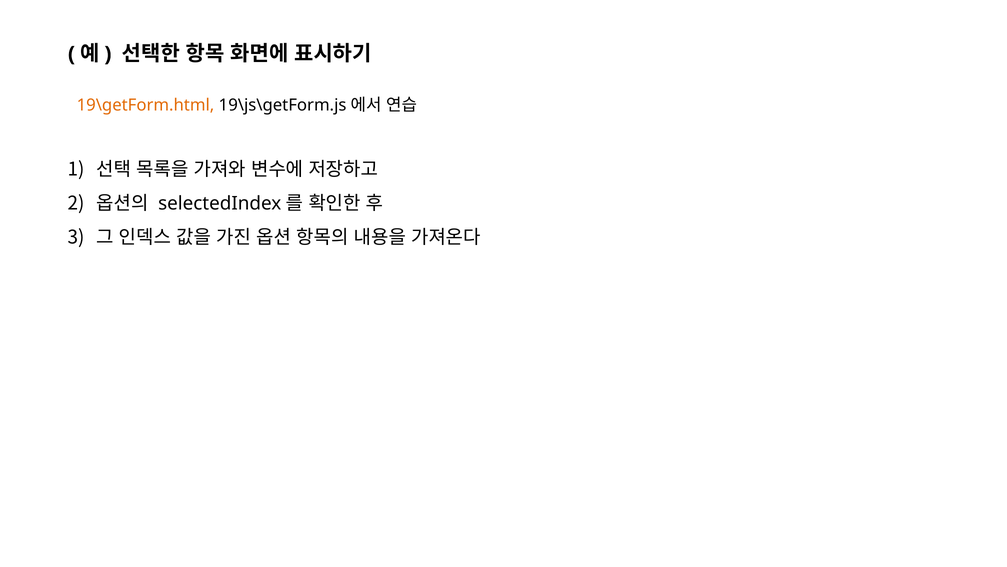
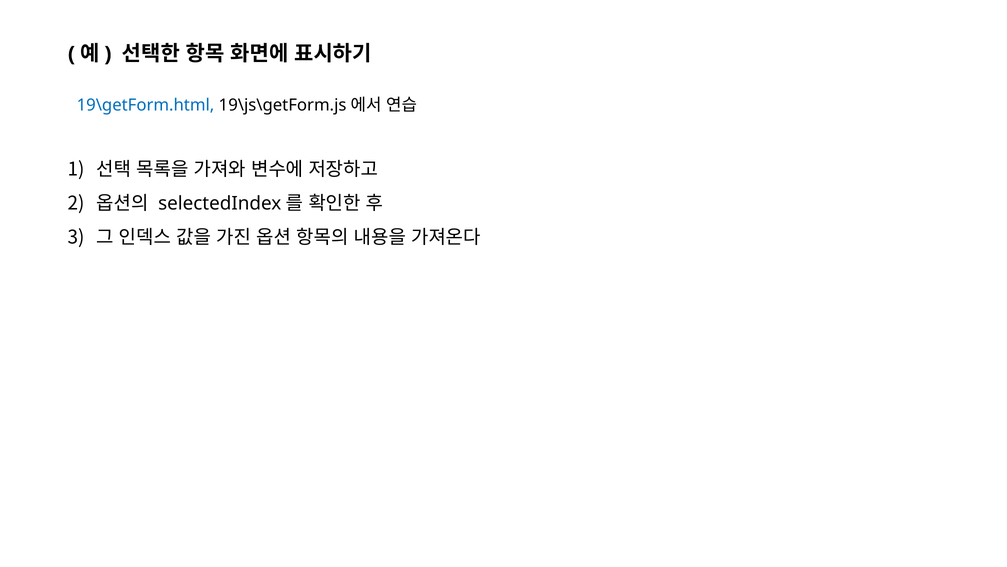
19\getForm.html colour: orange -> blue
